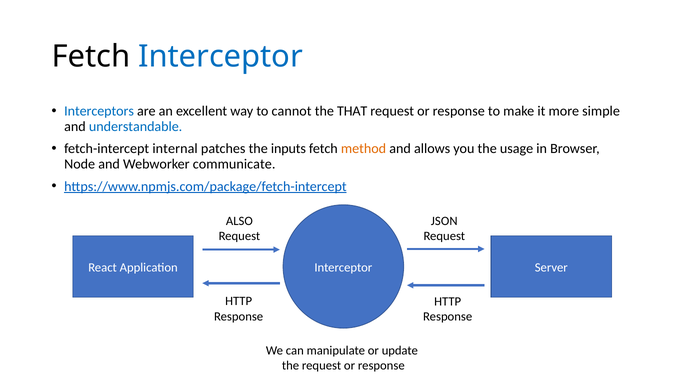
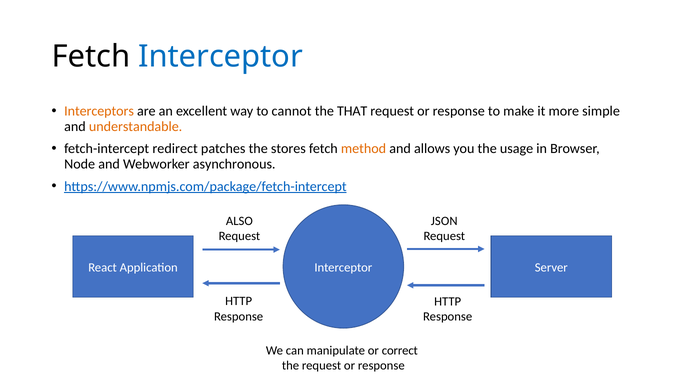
Interceptors colour: blue -> orange
understandable colour: blue -> orange
internal: internal -> redirect
inputs: inputs -> stores
communicate: communicate -> asynchronous
update: update -> correct
